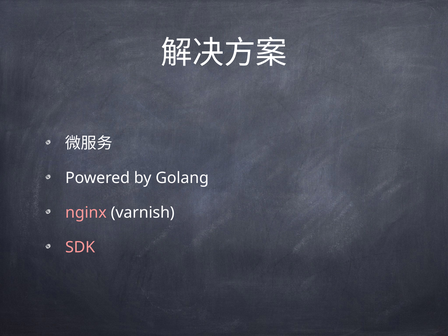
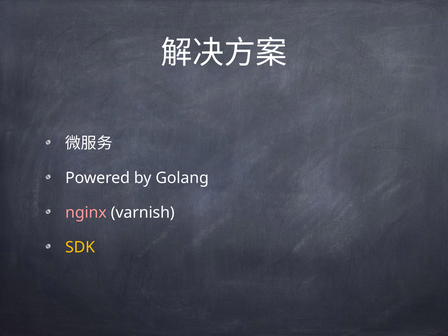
SDK colour: pink -> yellow
